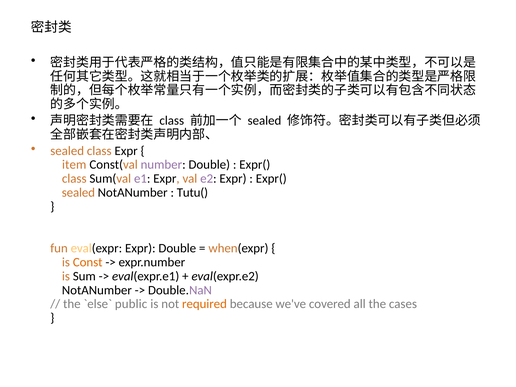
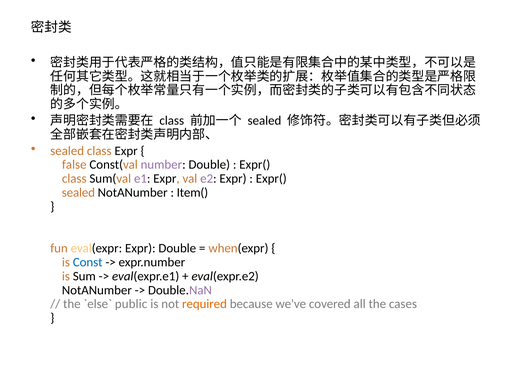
item: item -> false
Tutu(: Tutu( -> Item(
Const colour: orange -> blue
